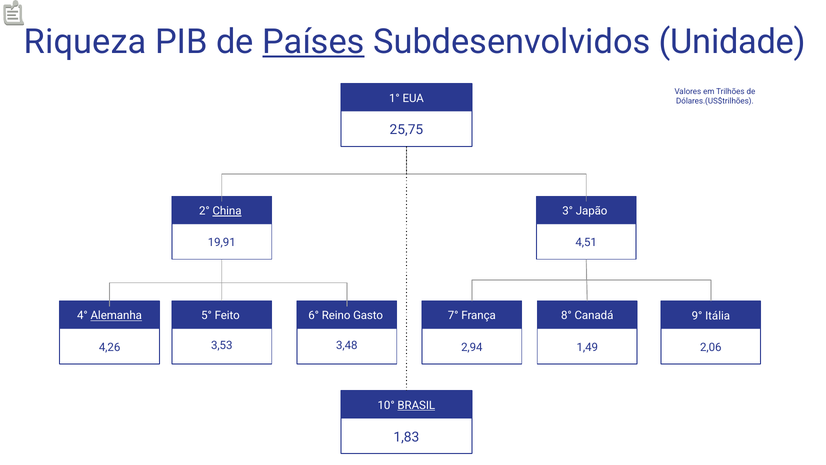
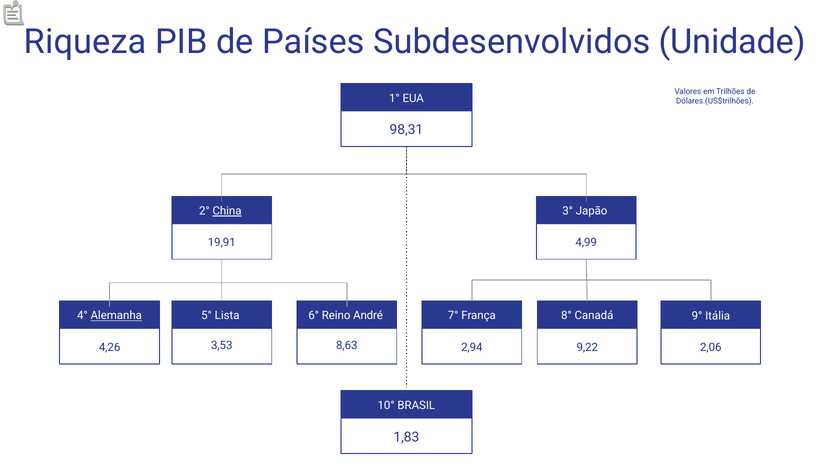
Países underline: present -> none
25,75: 25,75 -> 98,31
4,51: 4,51 -> 4,99
Feito: Feito -> Lista
Gasto: Gasto -> André
3,48: 3,48 -> 8,63
1,49: 1,49 -> 9,22
BRASIL underline: present -> none
